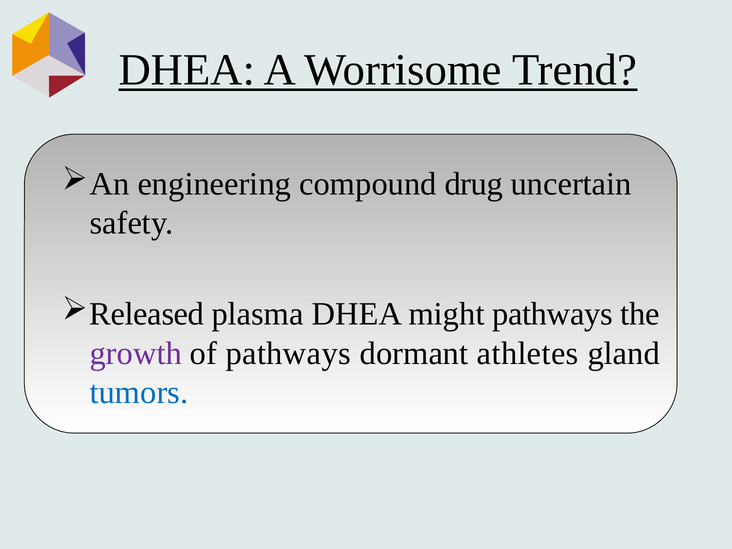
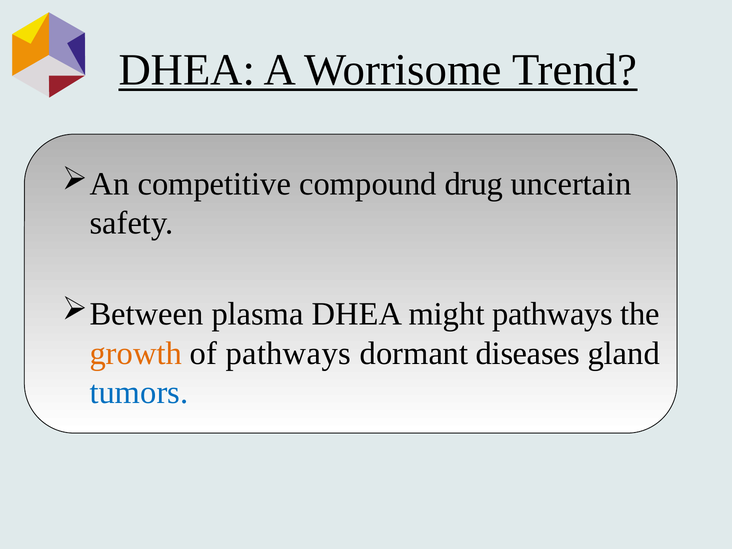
engineering: engineering -> competitive
Released: Released -> Between
growth colour: purple -> orange
athletes: athletes -> diseases
